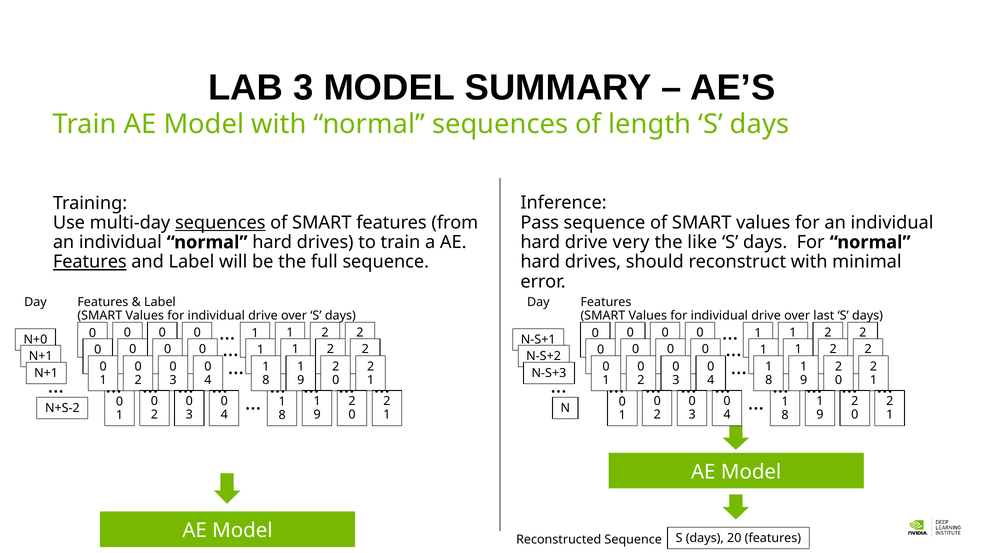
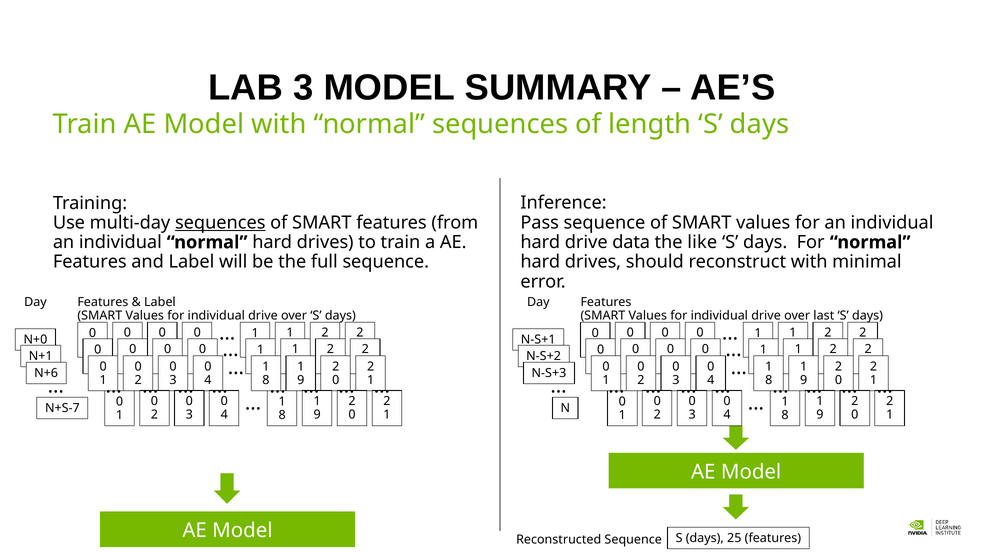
very: very -> data
Features at (90, 262) underline: present -> none
N+1 at (46, 373): N+1 -> N+6
N+S-2: N+S-2 -> N+S-7
20: 20 -> 25
